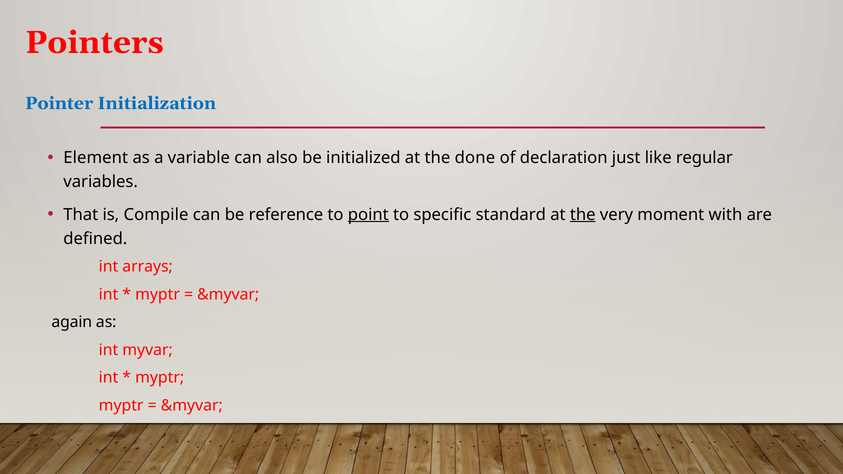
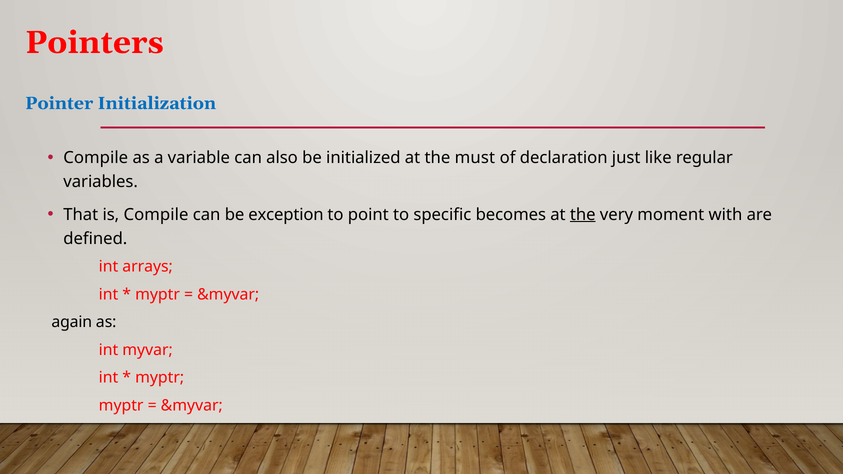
Element at (96, 158): Element -> Compile
done: done -> must
reference: reference -> exception
point underline: present -> none
standard: standard -> becomes
